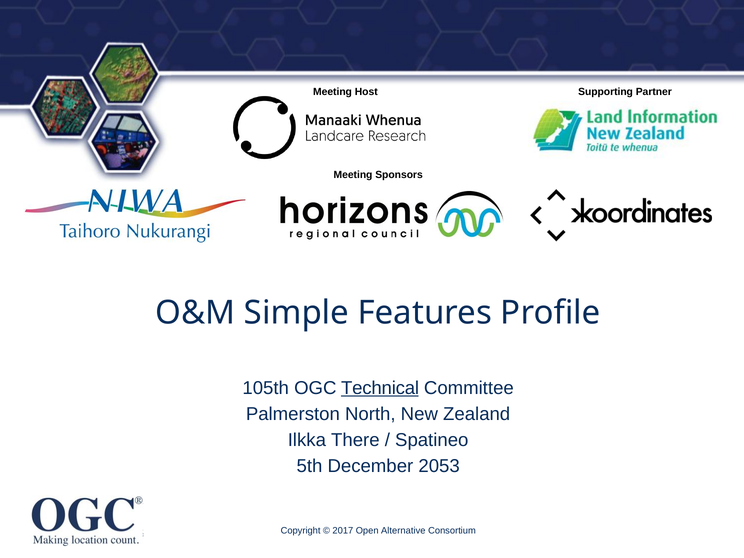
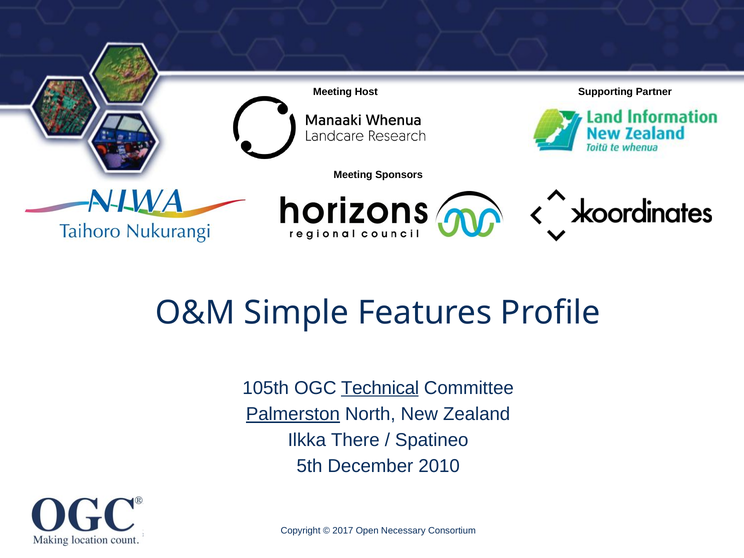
Palmerston underline: none -> present
2053: 2053 -> 2010
Alternative: Alternative -> Necessary
